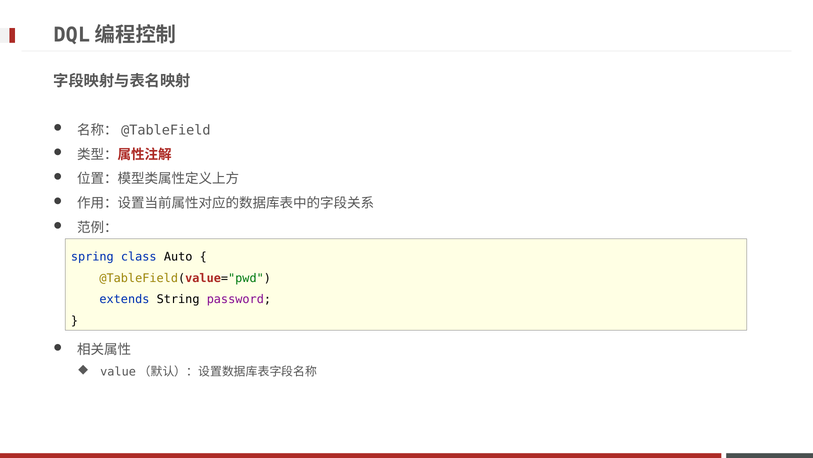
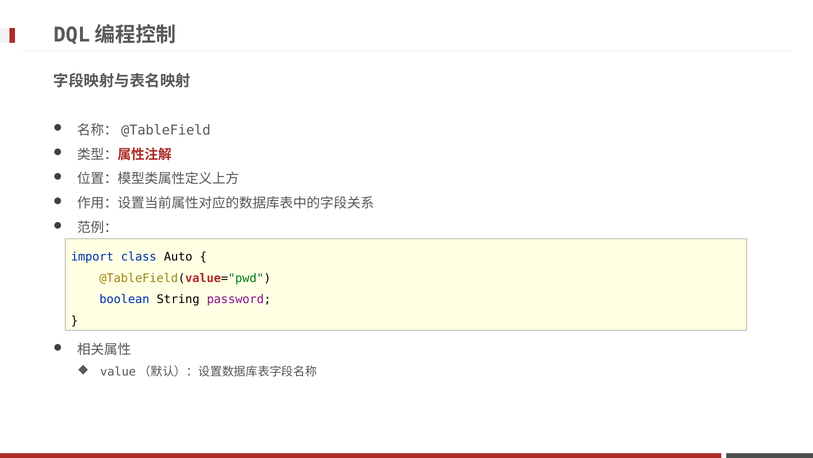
spring: spring -> import
extends: extends -> boolean
